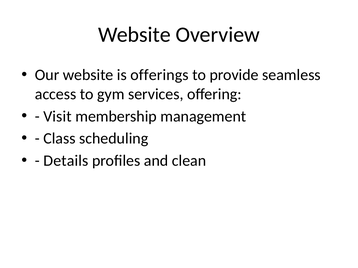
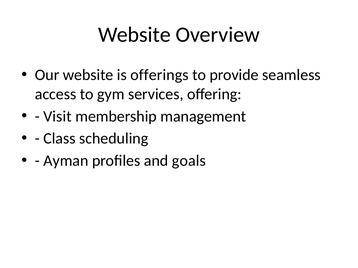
Details: Details -> Ayman
clean: clean -> goals
